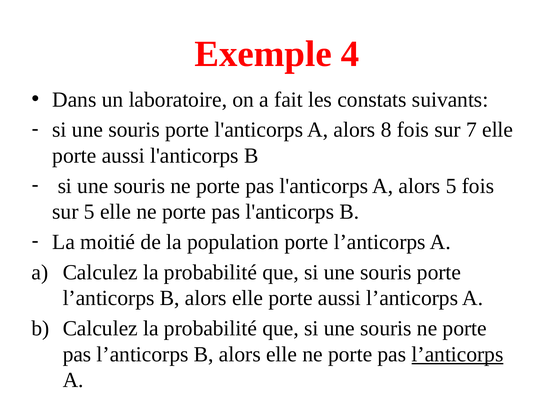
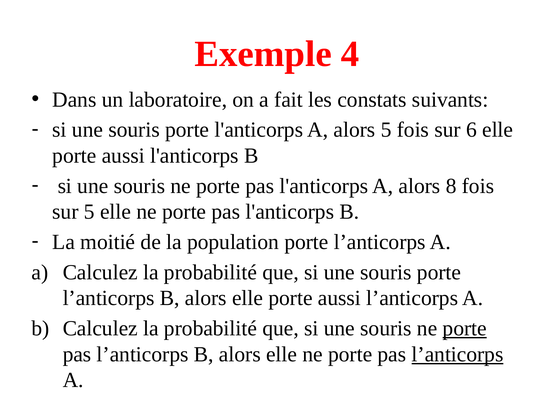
alors 8: 8 -> 5
7: 7 -> 6
alors 5: 5 -> 8
porte at (465, 328) underline: none -> present
